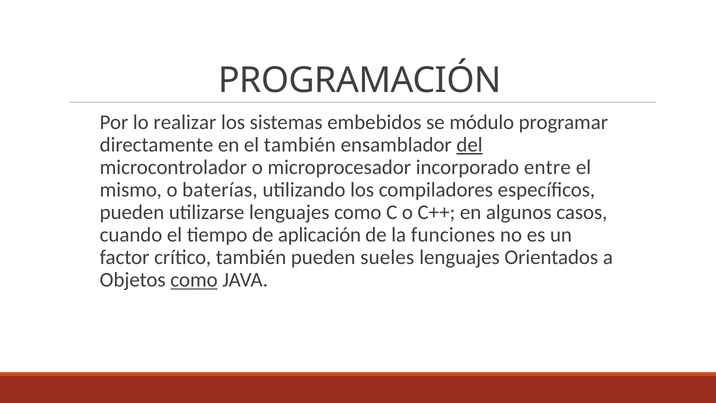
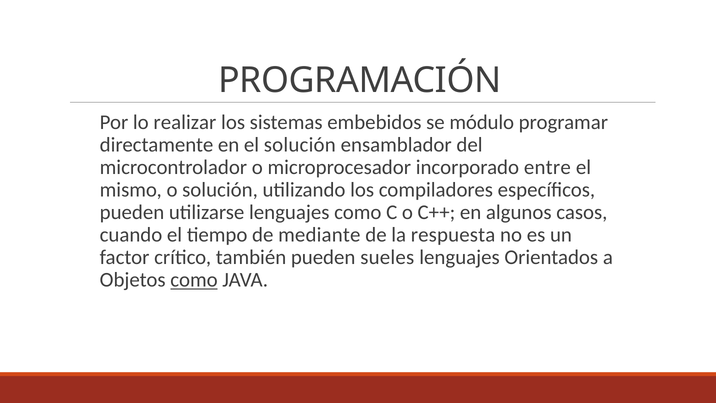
el también: también -> solución
del underline: present -> none
o baterías: baterías -> solución
aplicación: aplicación -> mediante
funciones: funciones -> respuesta
